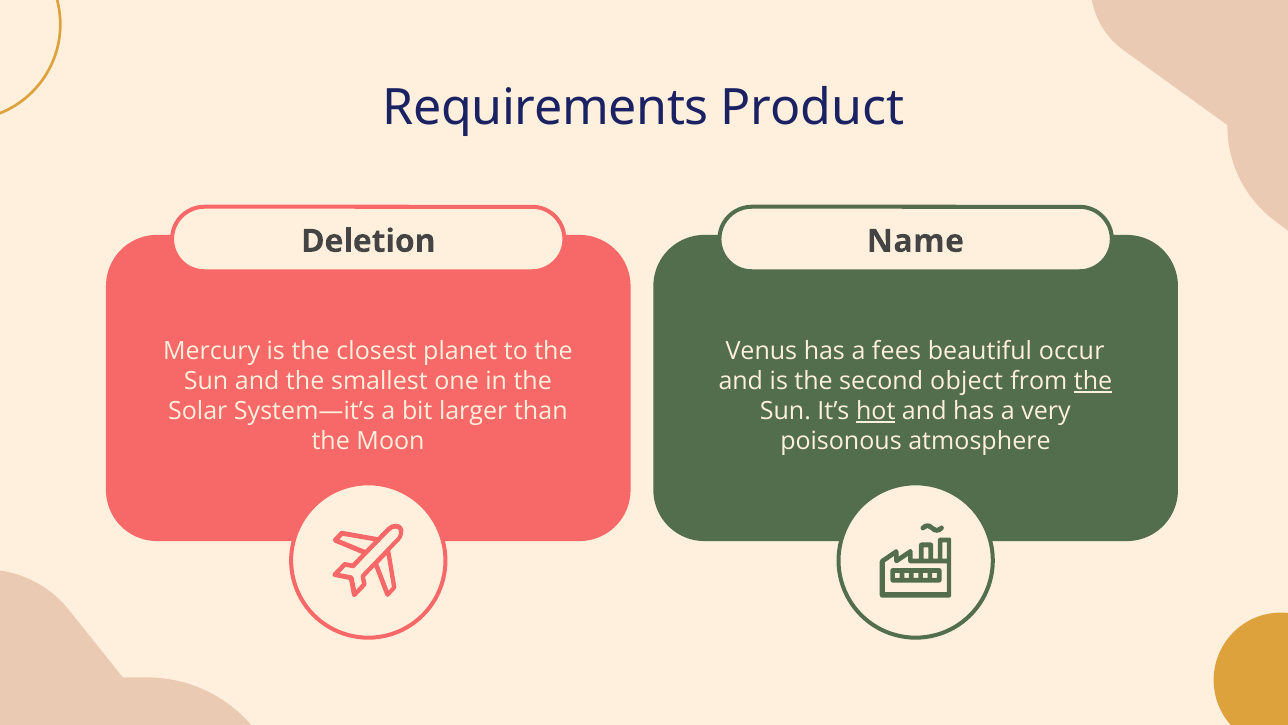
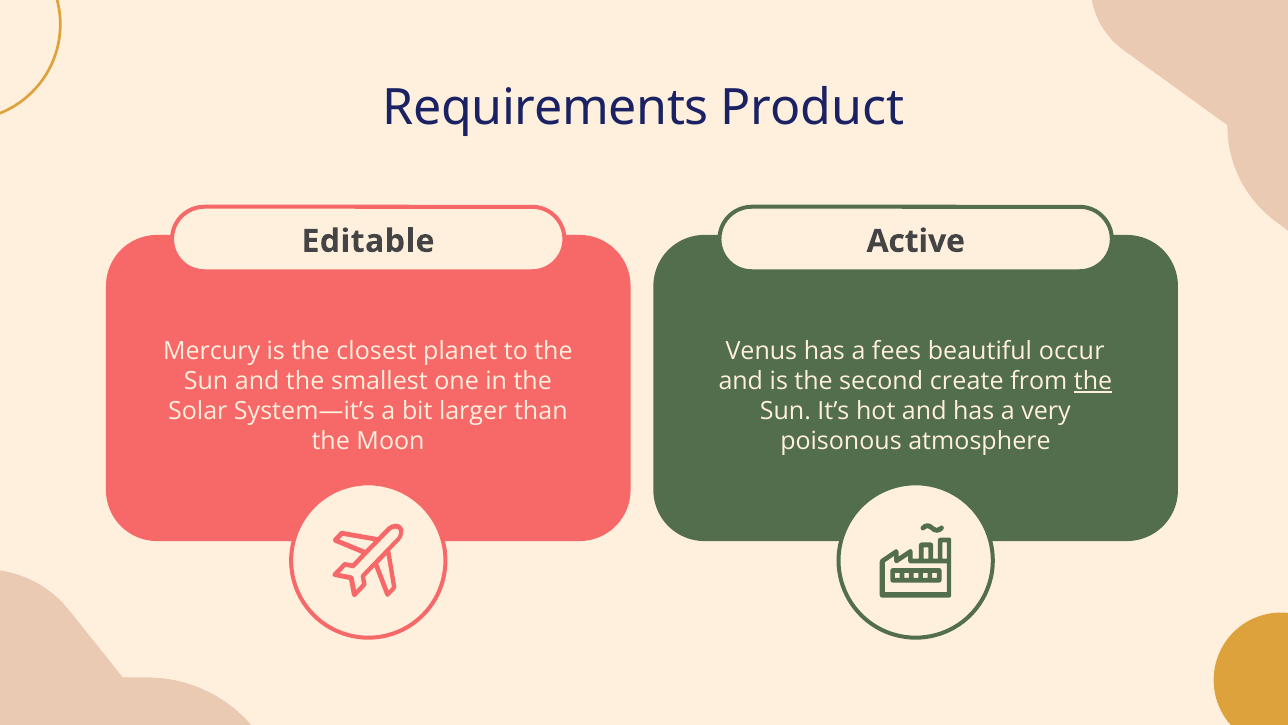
Deletion: Deletion -> Editable
Name: Name -> Active
object: object -> create
hot underline: present -> none
